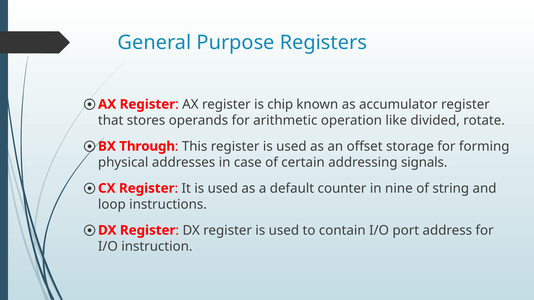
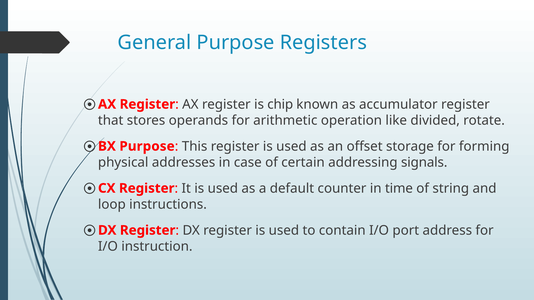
BX Through: Through -> Purpose
nine: nine -> time
